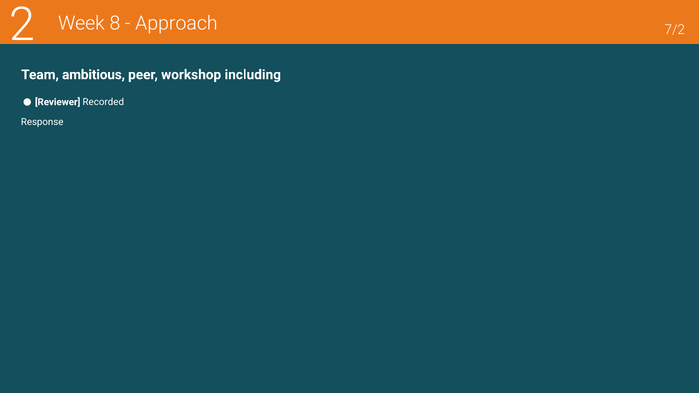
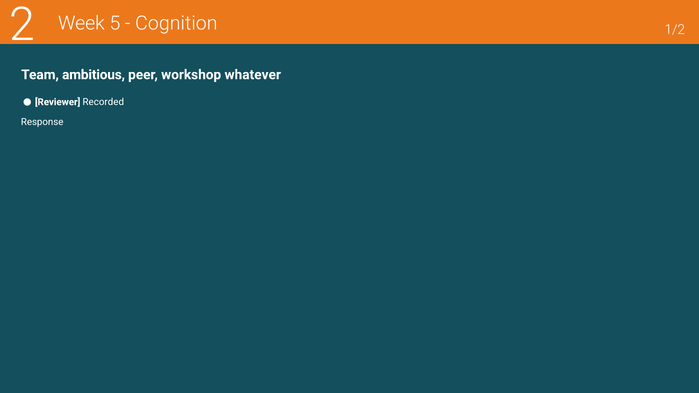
8: 8 -> 5
Approach: Approach -> Cognition
7/2: 7/2 -> 1/2
including: including -> whatever
